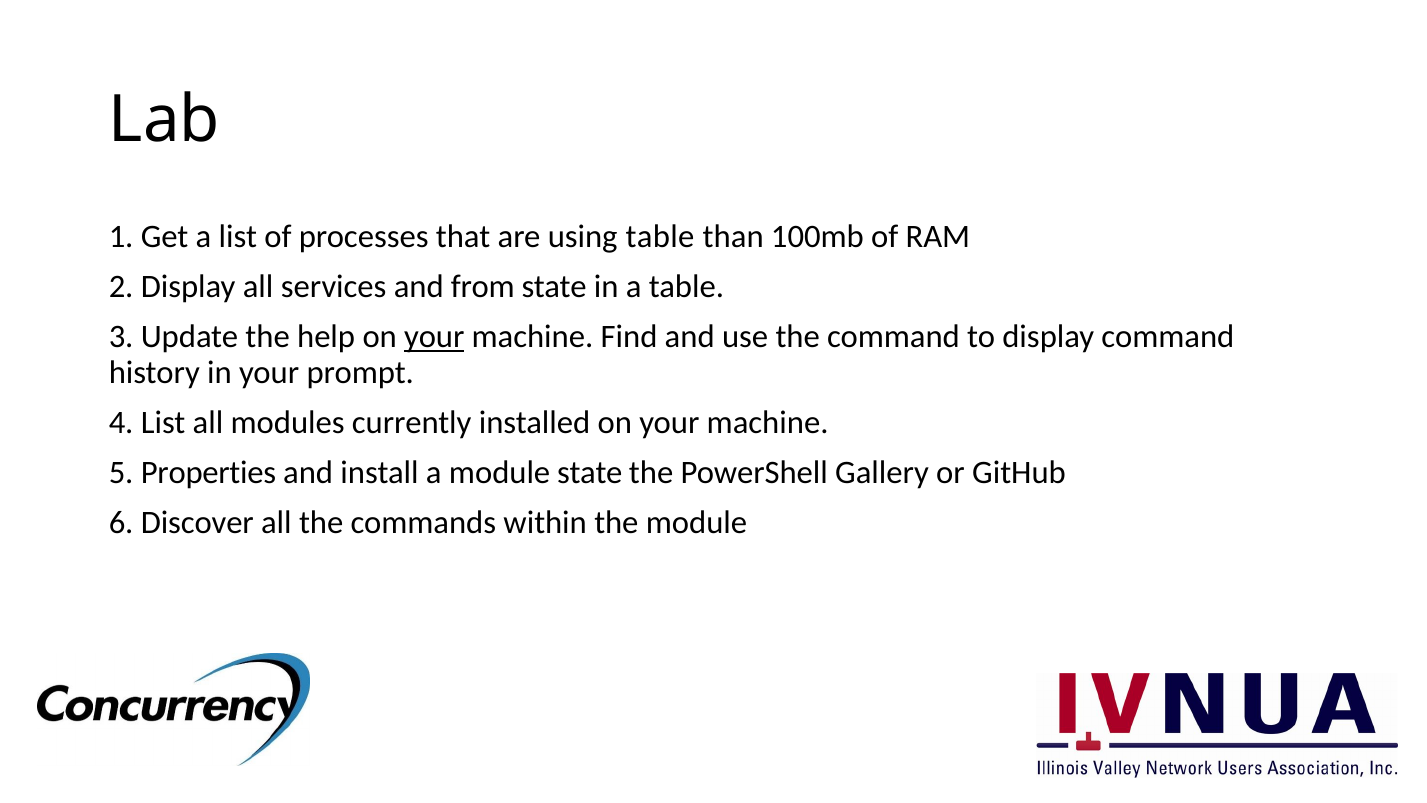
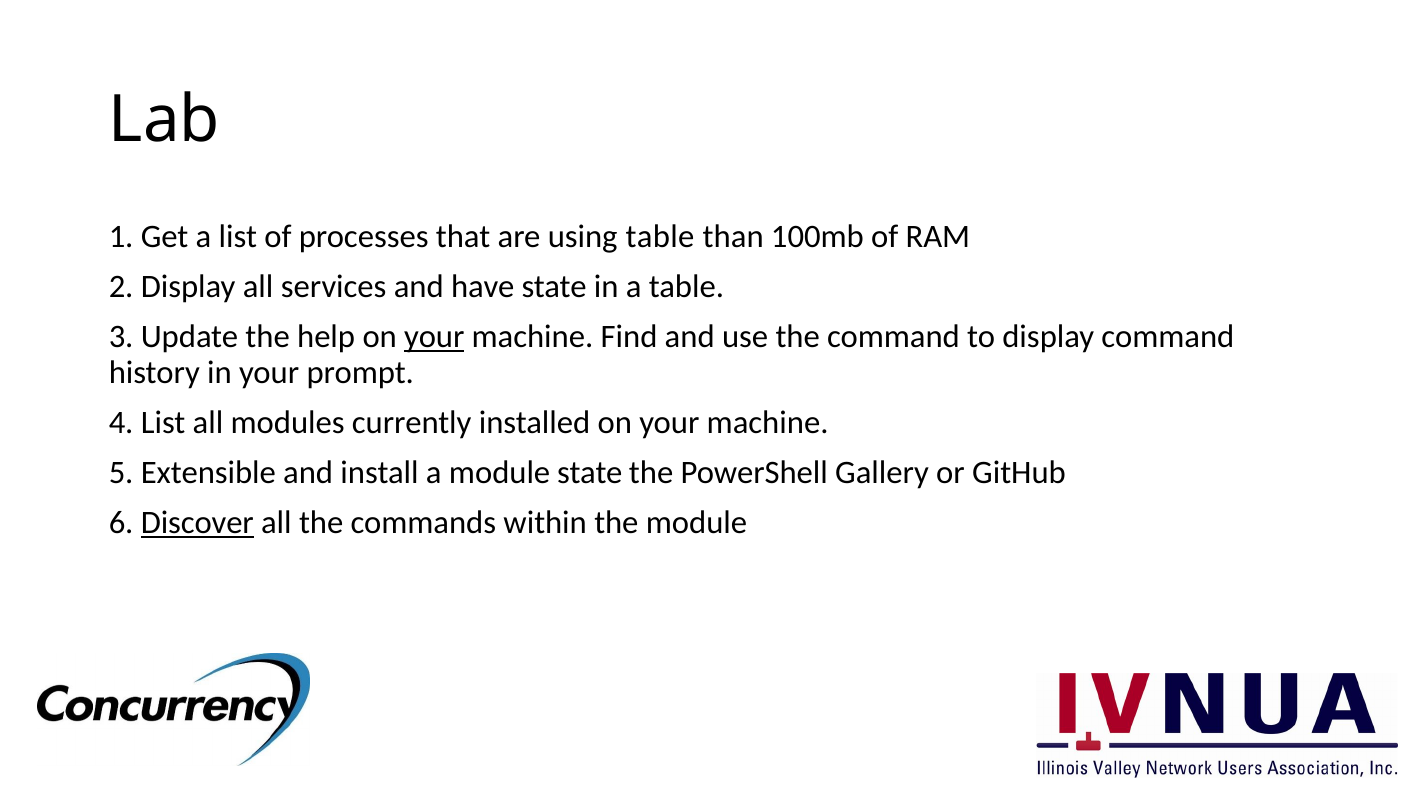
from: from -> have
Properties: Properties -> Extensible
Discover underline: none -> present
